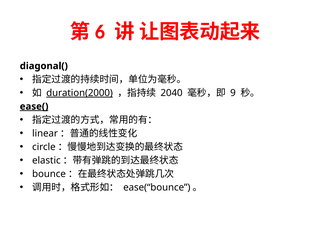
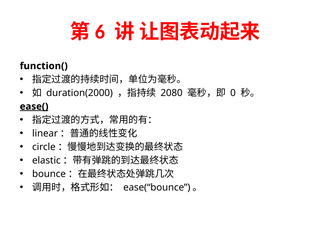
diagonal(: diagonal( -> function(
duration(2000 underline: present -> none
2040: 2040 -> 2080
9: 9 -> 0
